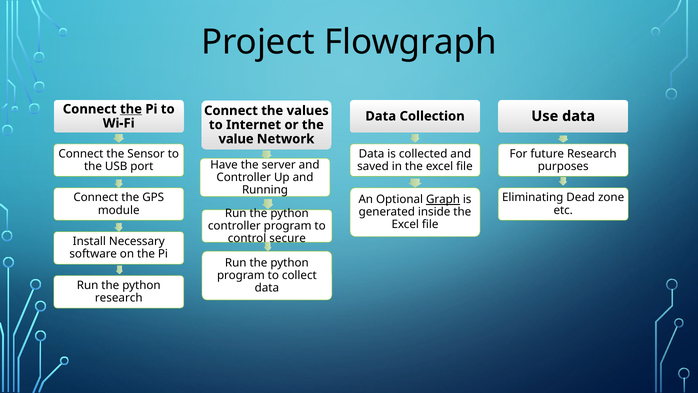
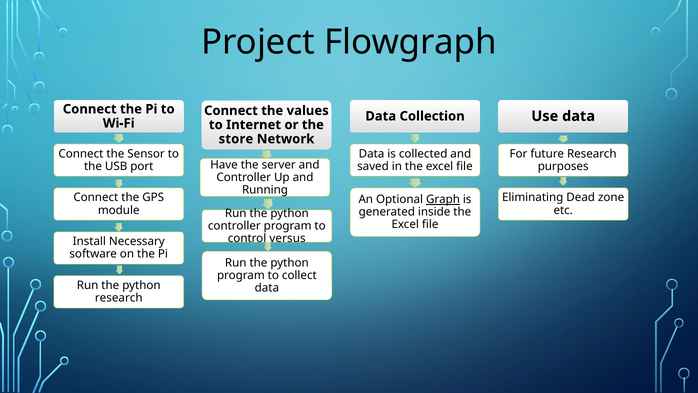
the at (131, 109) underline: present -> none
value: value -> store
secure: secure -> versus
